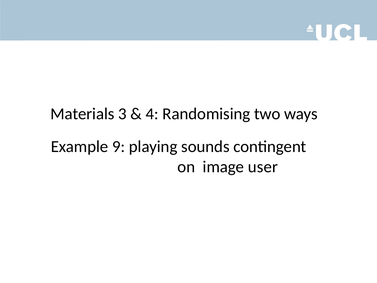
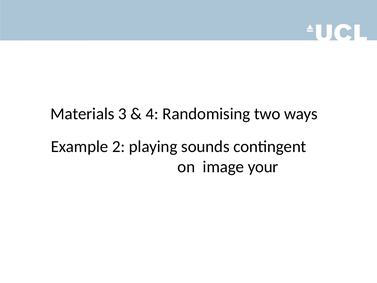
9: 9 -> 2
user: user -> your
